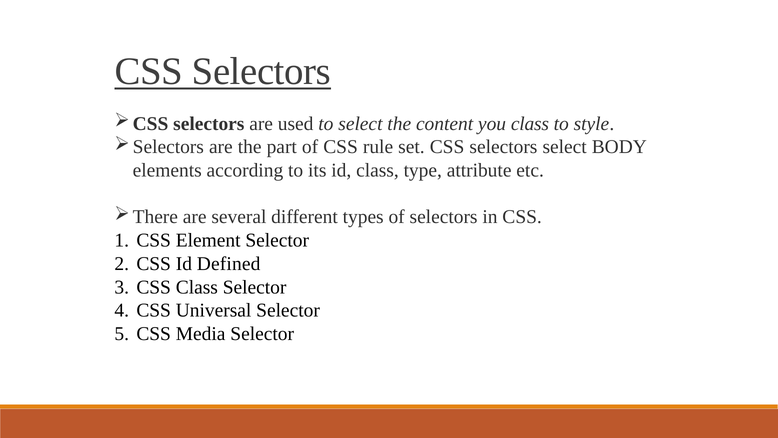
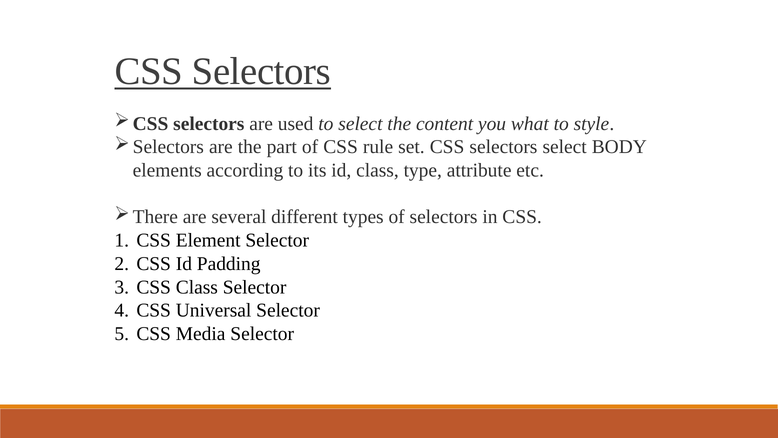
you class: class -> what
Defined: Defined -> Padding
